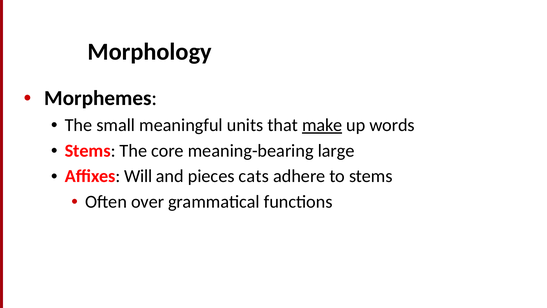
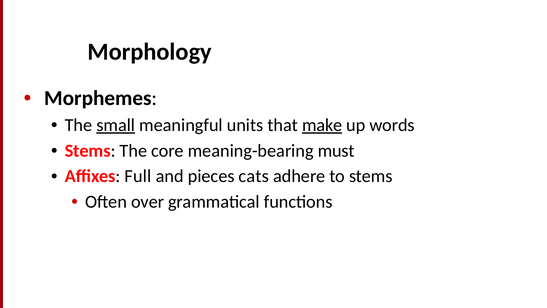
small underline: none -> present
large: large -> must
Will: Will -> Full
